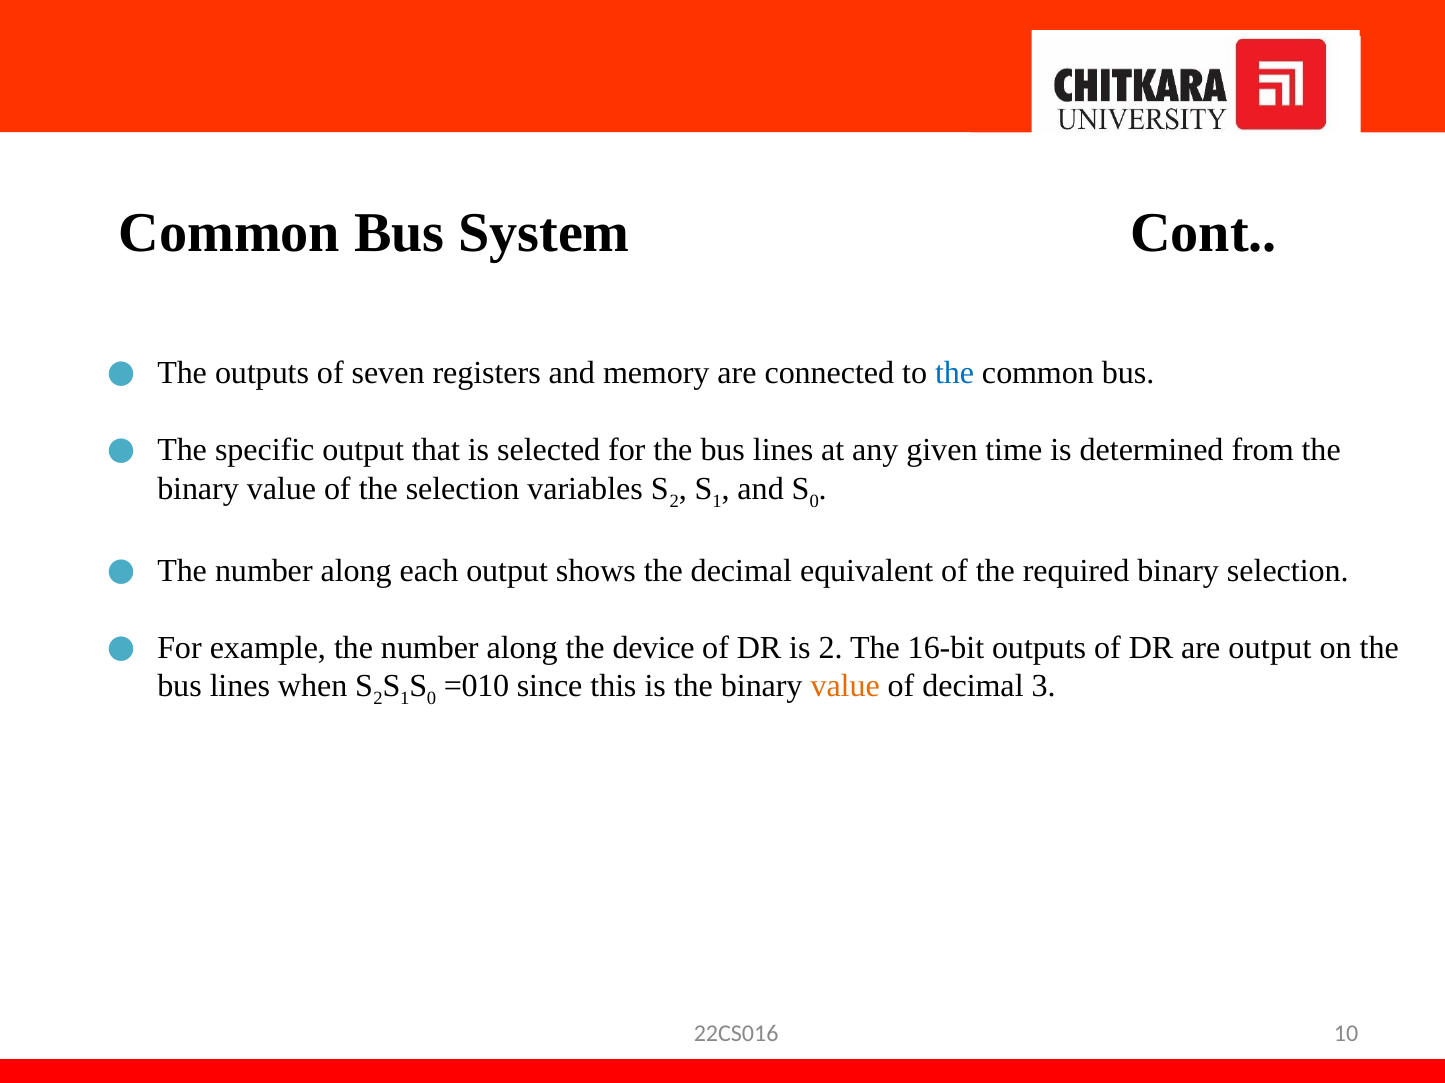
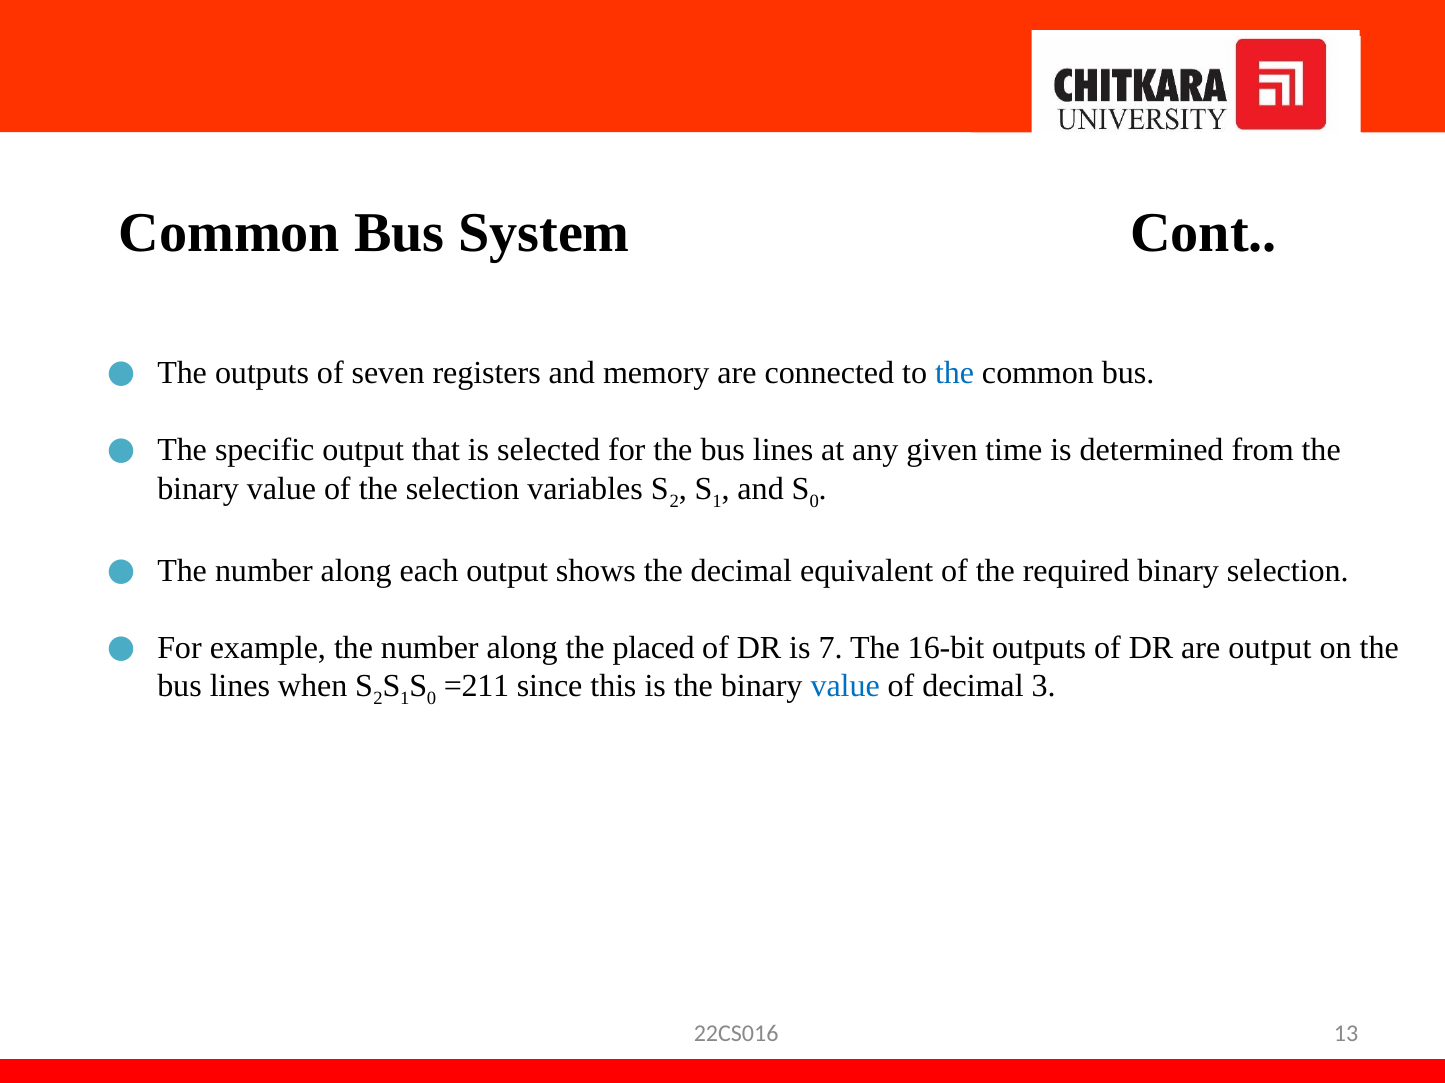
device: device -> placed
is 2: 2 -> 7
=010: =010 -> =211
value at (845, 687) colour: orange -> blue
10: 10 -> 13
